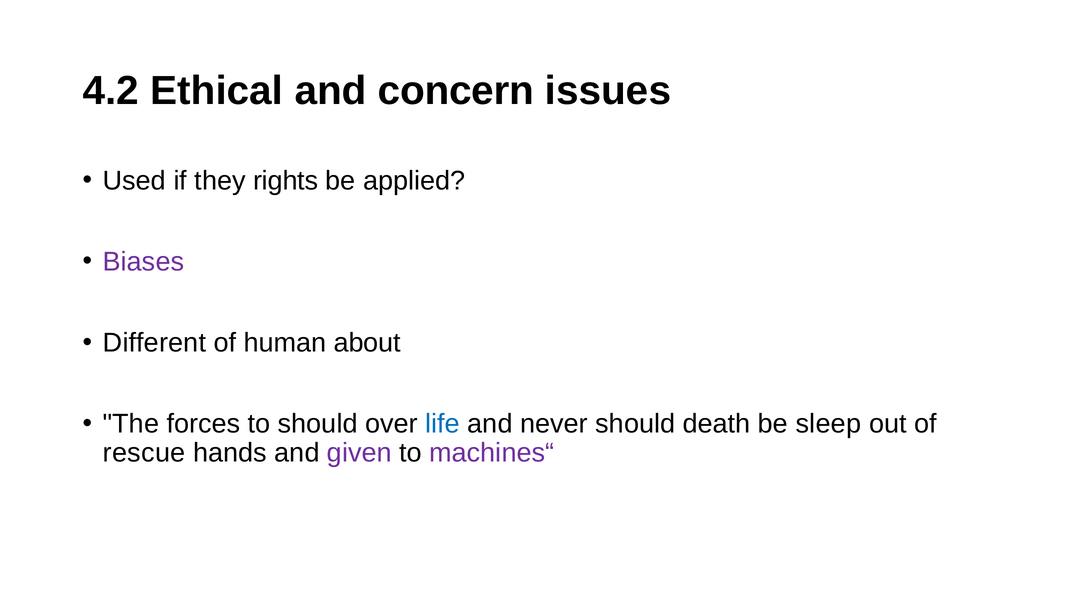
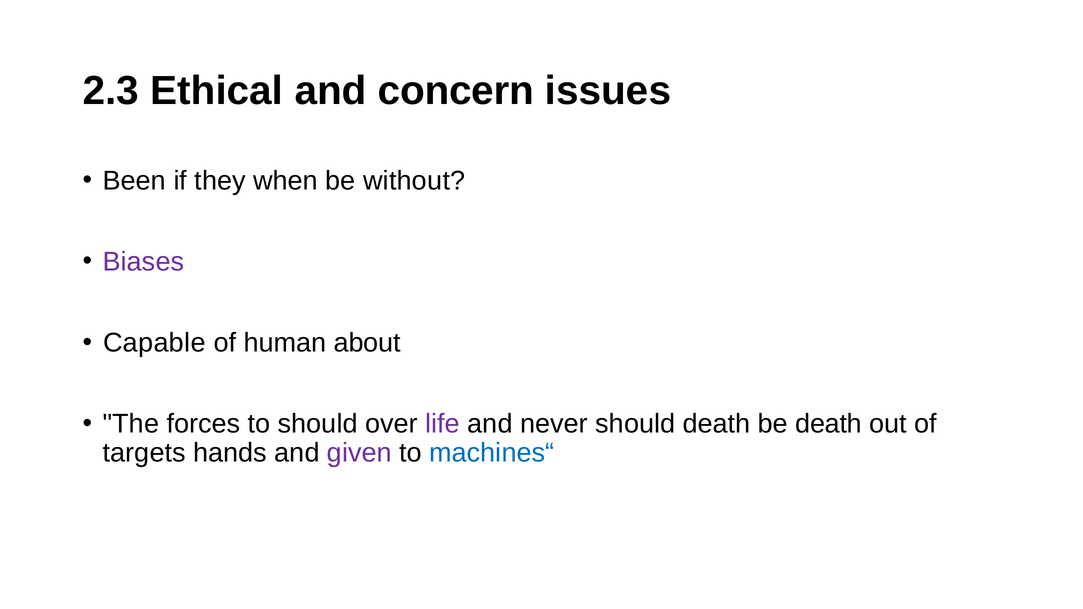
4.2: 4.2 -> 2.3
Used: Used -> Been
rights: rights -> when
applied: applied -> without
Different: Different -> Capable
life colour: blue -> purple
be sleep: sleep -> death
rescue: rescue -> targets
machines“ colour: purple -> blue
